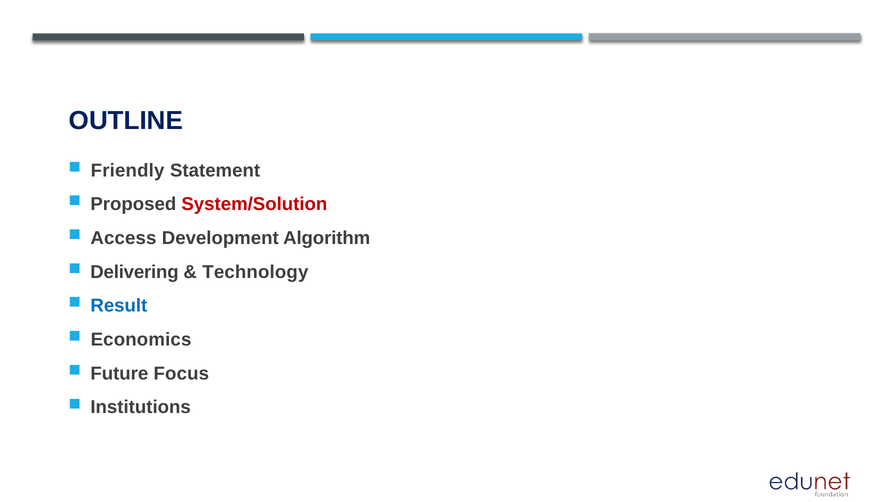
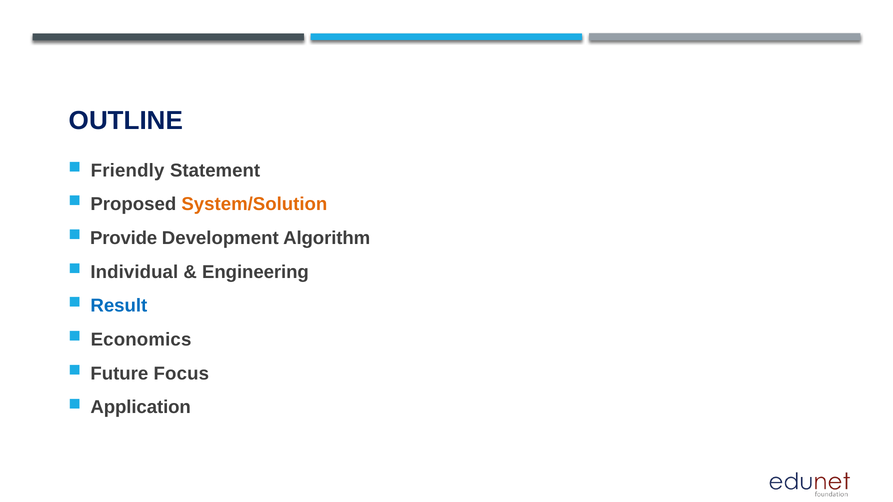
System/Solution colour: red -> orange
Access: Access -> Provide
Delivering: Delivering -> Individual
Technology: Technology -> Engineering
Institutions: Institutions -> Application
